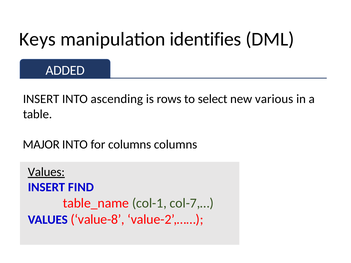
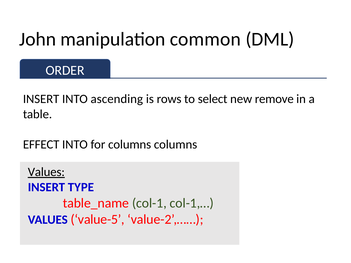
Keys: Keys -> John
identifies: identifies -> common
ADDED: ADDED -> ORDER
various: various -> remove
MAJOR: MAJOR -> EFFECT
FIND: FIND -> TYPE
col-7,…: col-7,… -> col-1,…
value-8: value-8 -> value-5
